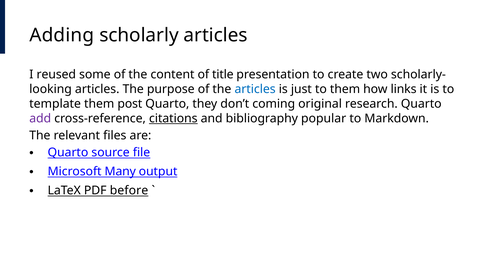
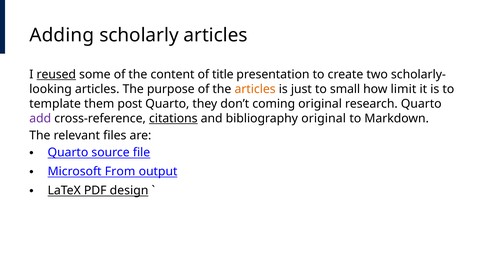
reused underline: none -> present
articles at (255, 89) colour: blue -> orange
to them: them -> small
links: links -> limit
bibliography popular: popular -> original
Many: Many -> From
before: before -> design
